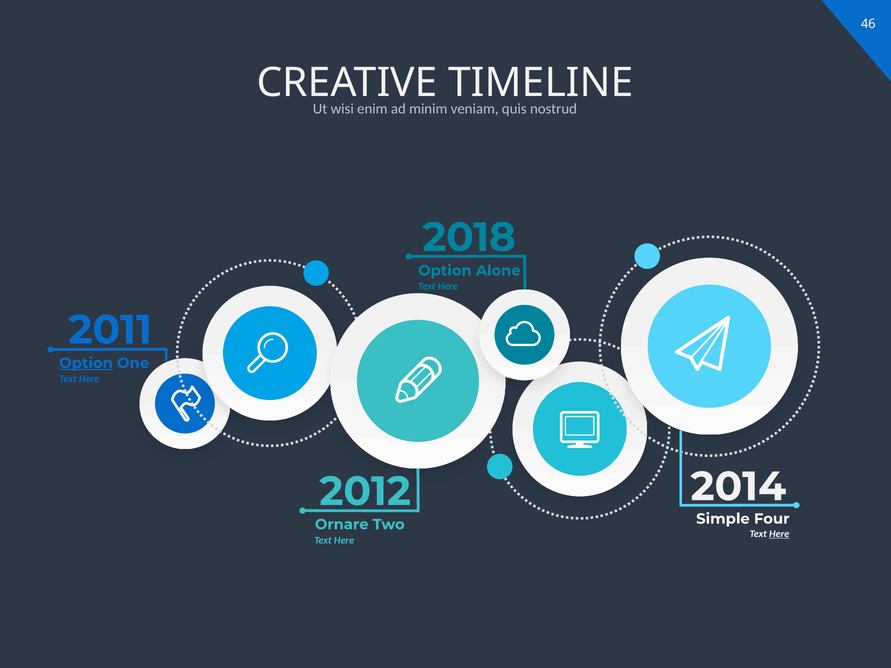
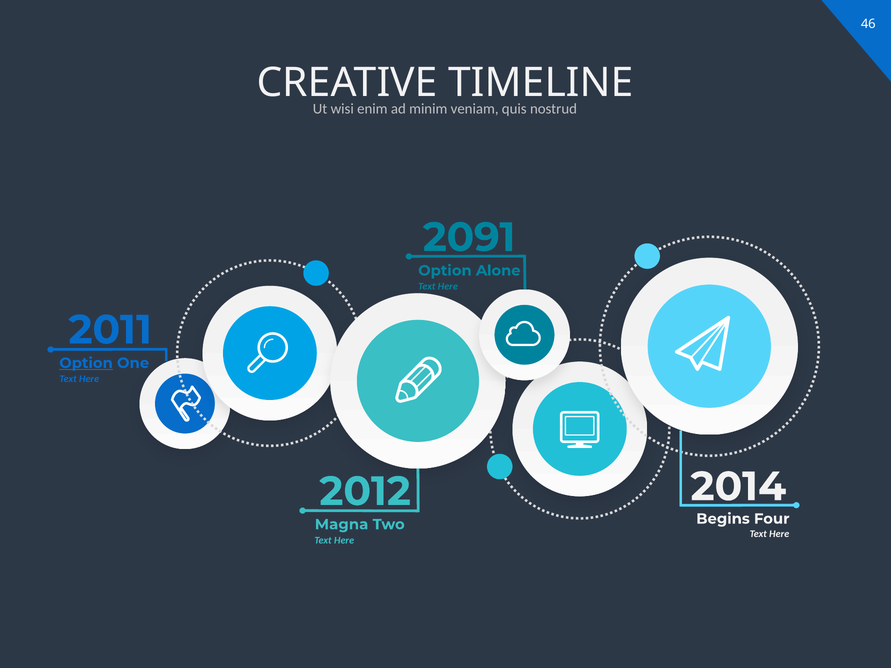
2018: 2018 -> 2091
Simple: Simple -> Begins
Ornare: Ornare -> Magna
Here at (779, 534) underline: present -> none
